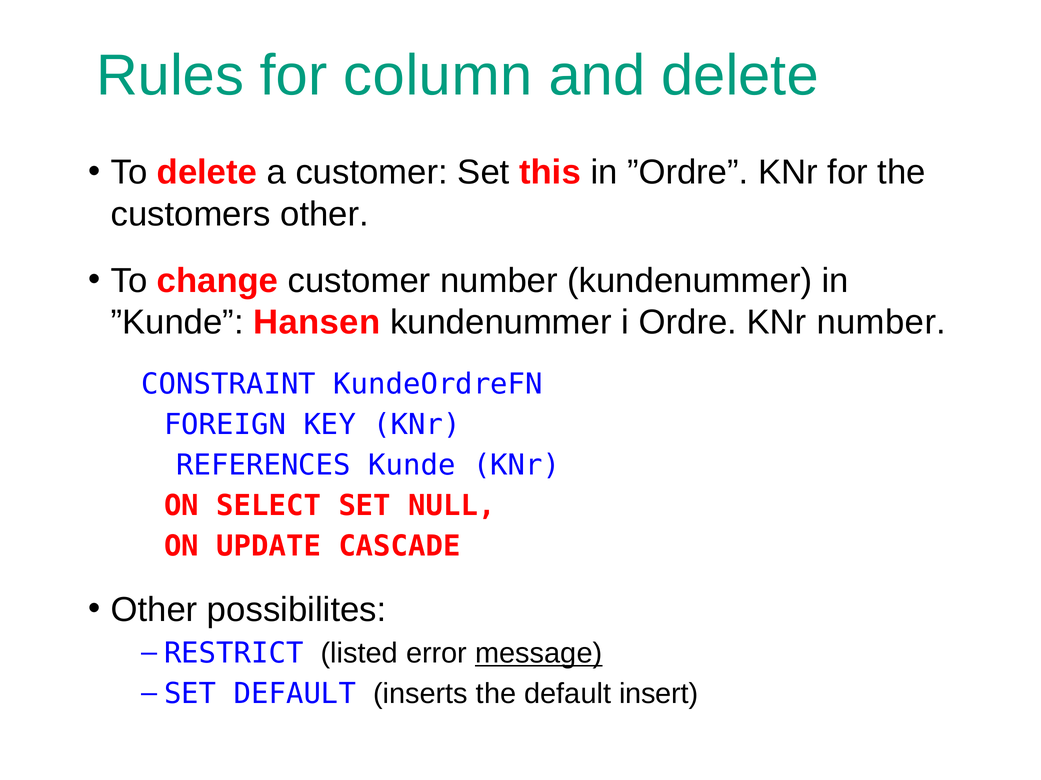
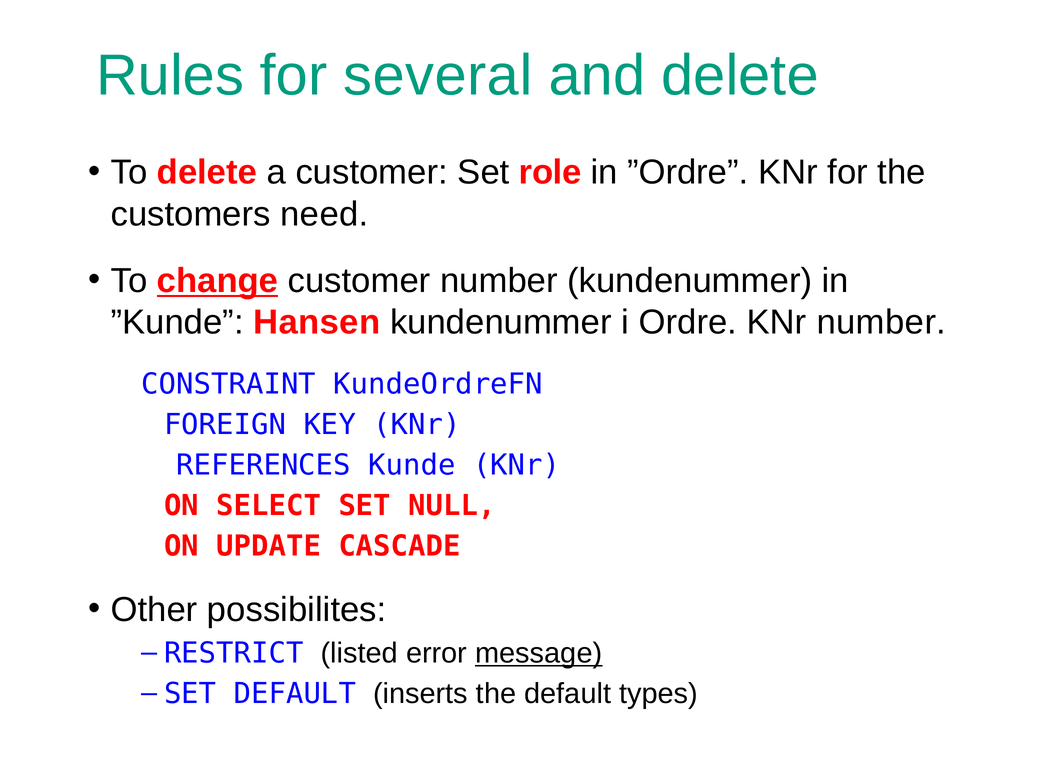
column: column -> several
this: this -> role
customers other: other -> need
change underline: none -> present
insert: insert -> types
